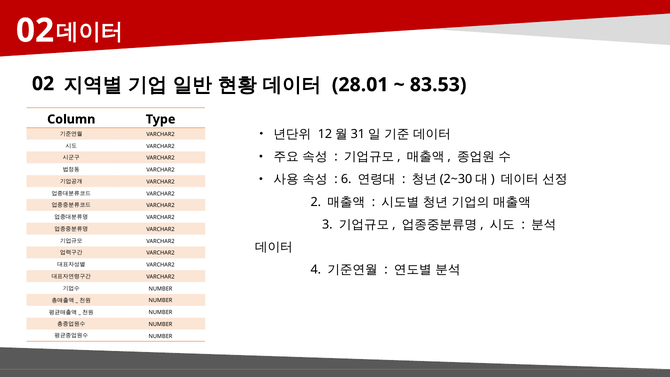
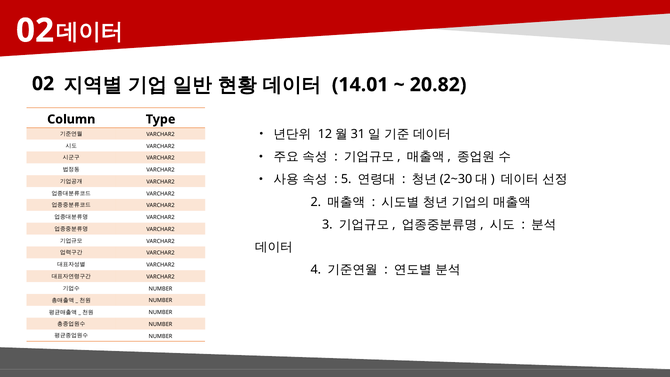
28.01: 28.01 -> 14.01
83.53: 83.53 -> 20.82
6: 6 -> 5
